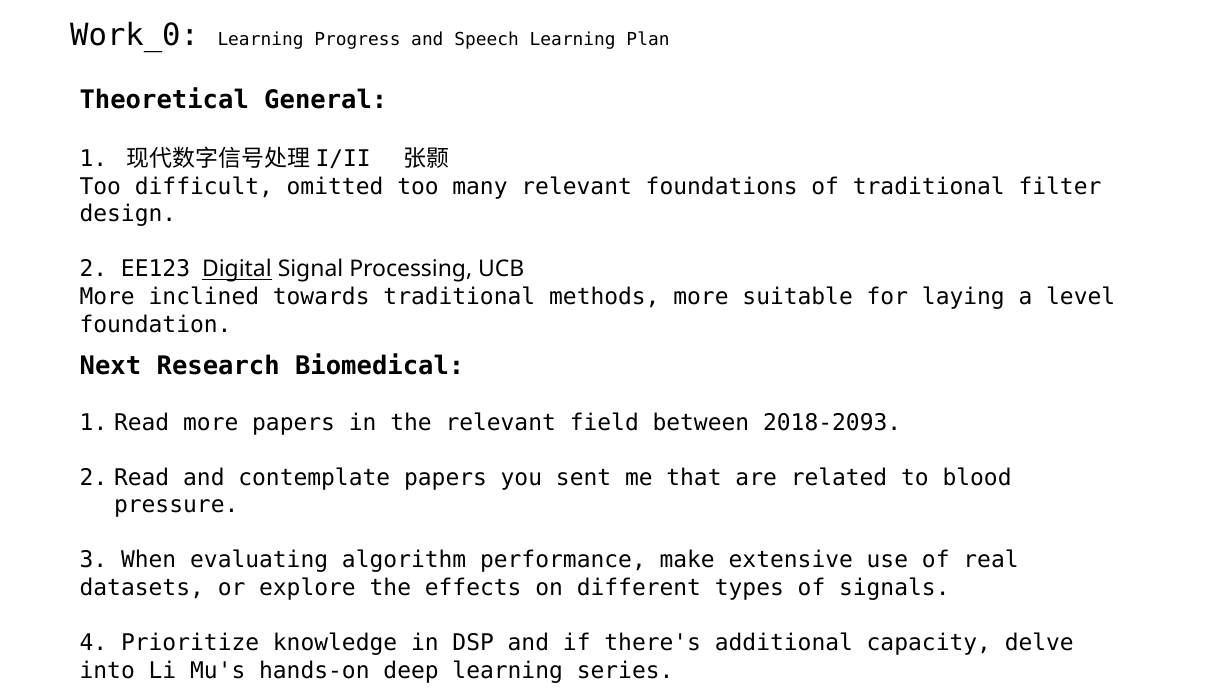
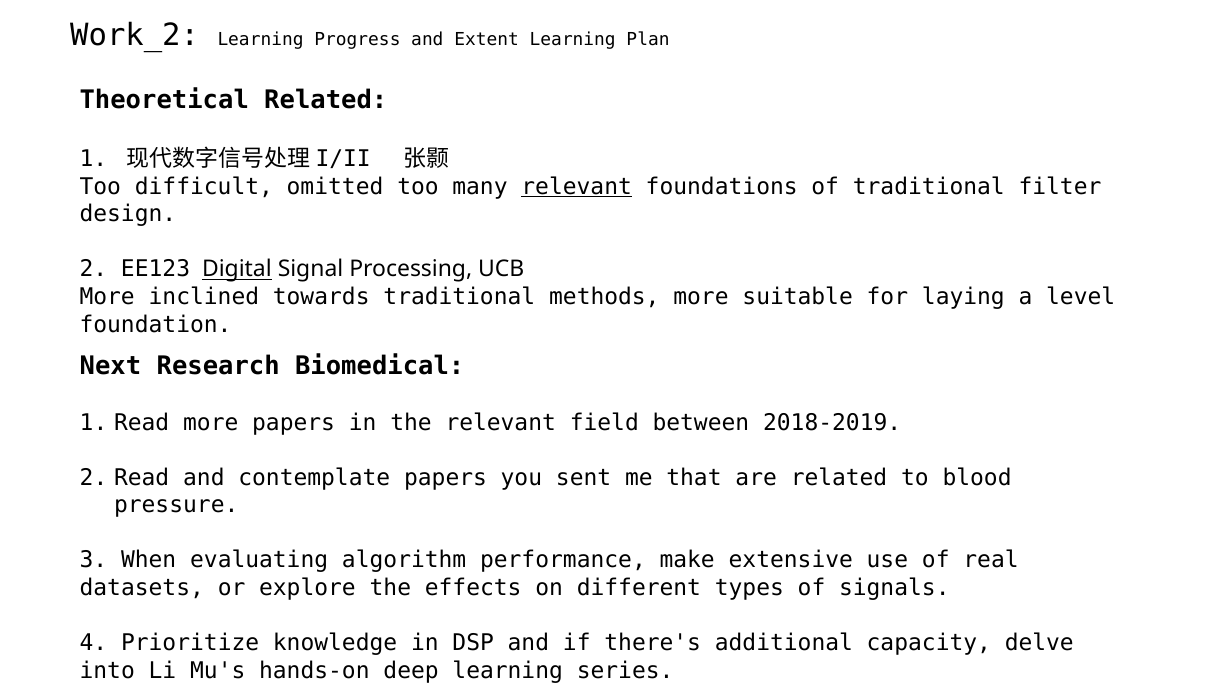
Work_0: Work_0 -> Work_2
Speech: Speech -> Extent
Theoretical General: General -> Related
relevant at (577, 187) underline: none -> present
2018-2093: 2018-2093 -> 2018-2019
